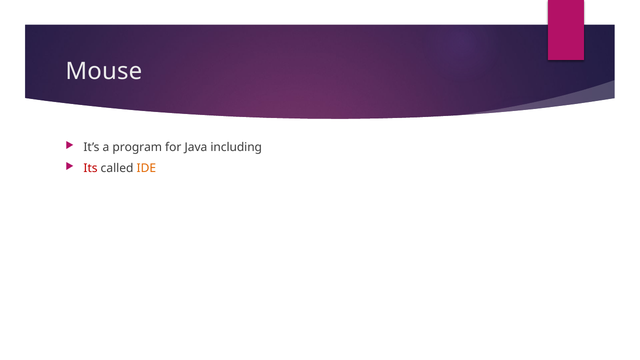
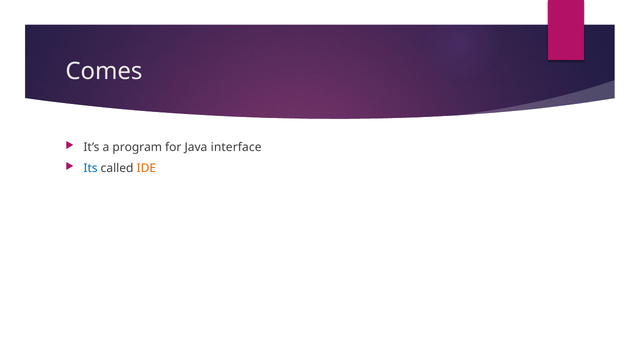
Mouse: Mouse -> Comes
including: including -> interface
Its colour: red -> blue
